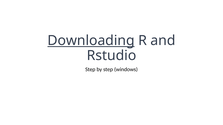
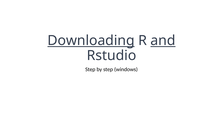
and underline: none -> present
